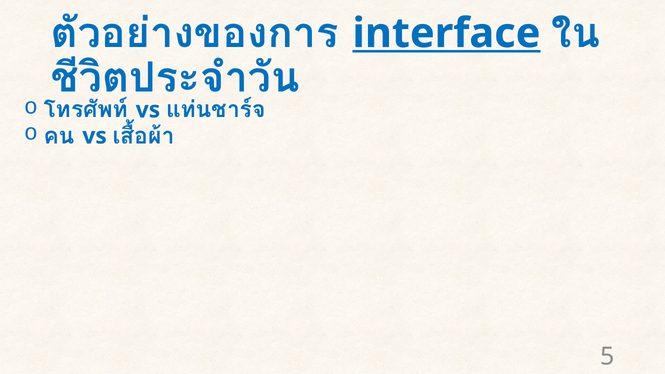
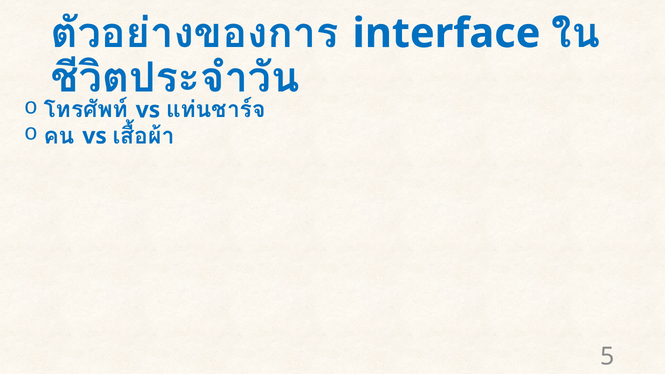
interface underline: present -> none
